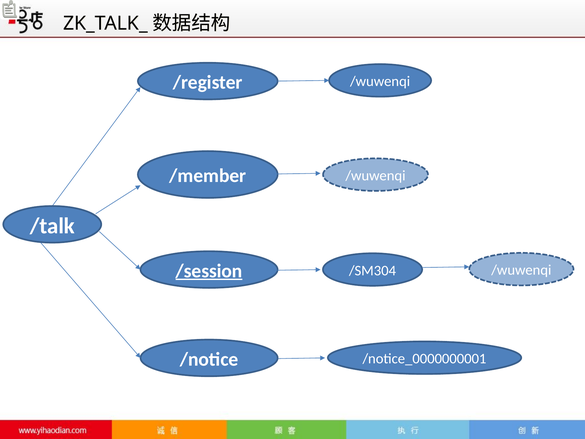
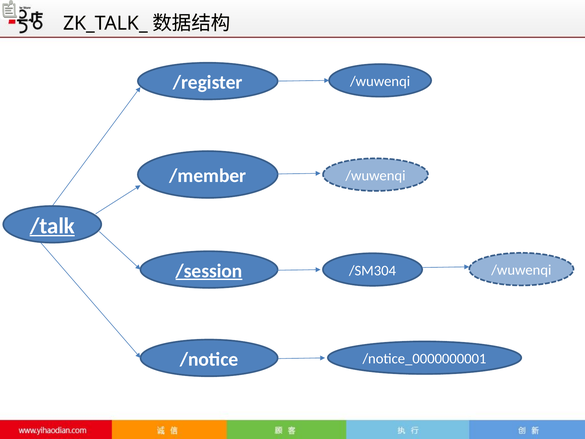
/talk underline: none -> present
